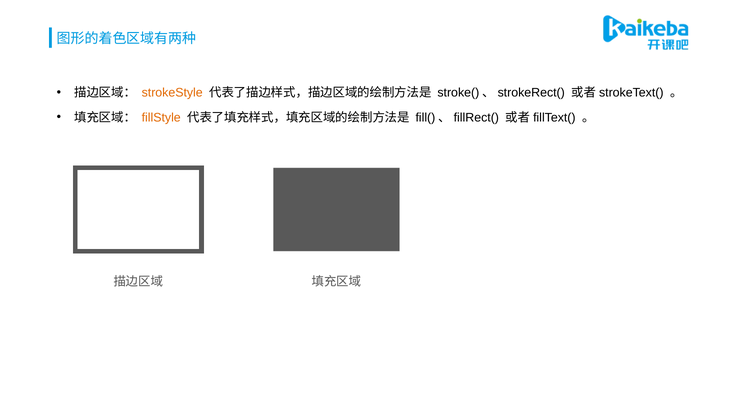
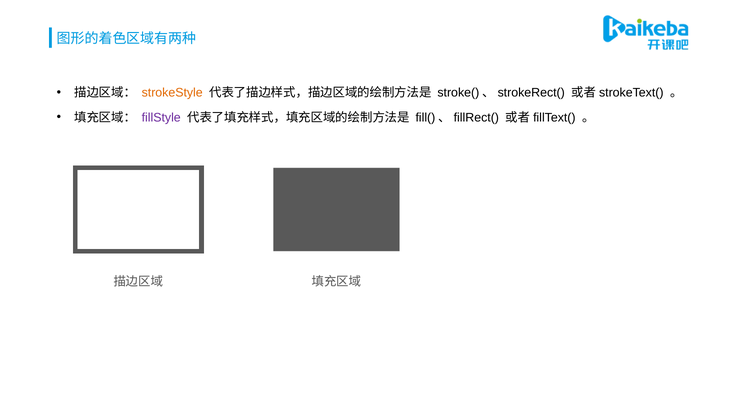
fillStyle colour: orange -> purple
